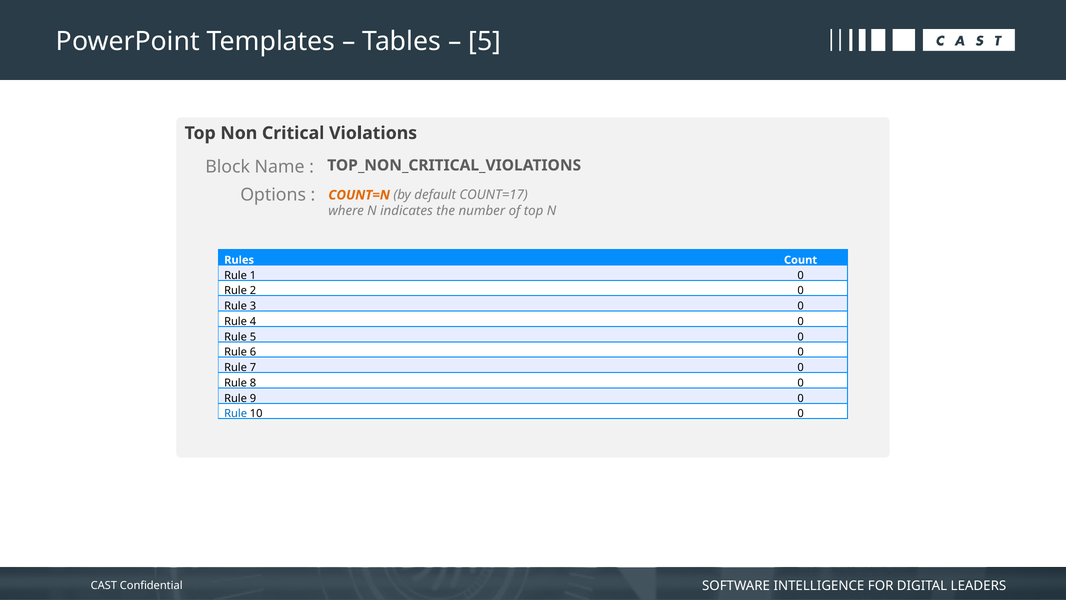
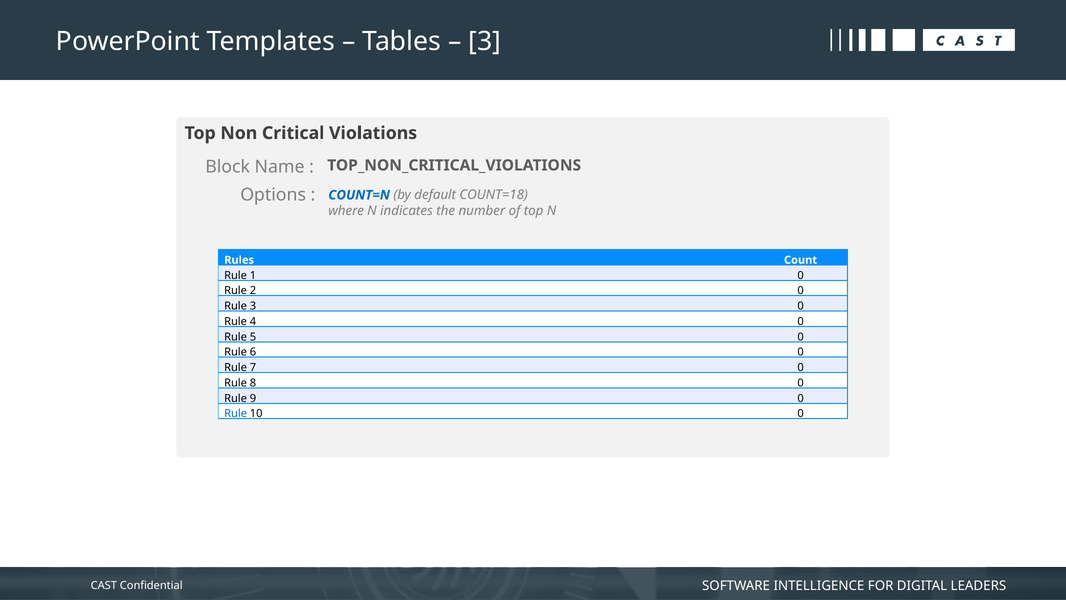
5 at (485, 42): 5 -> 3
COUNT=N colour: orange -> blue
COUNT=17: COUNT=17 -> COUNT=18
